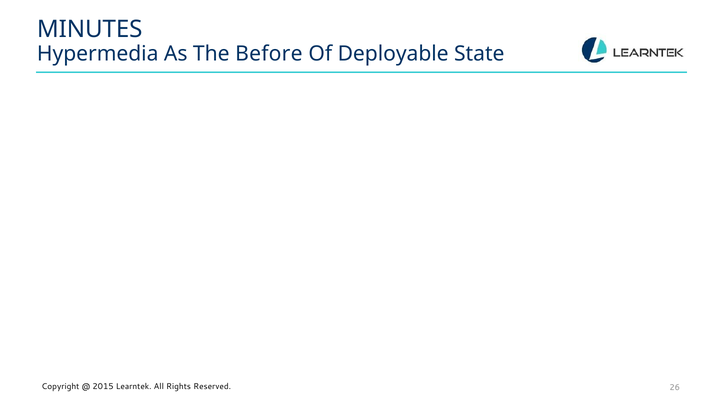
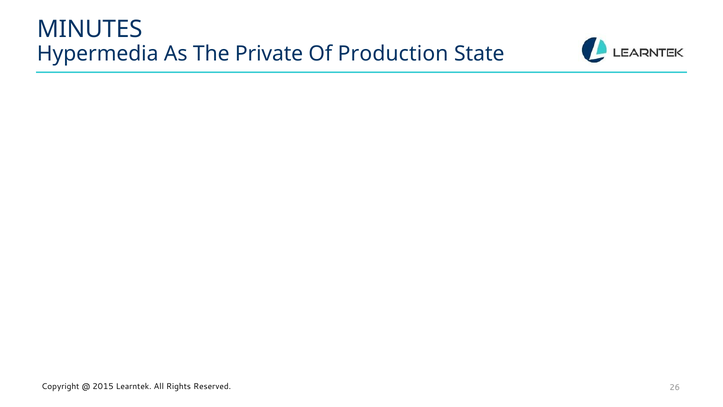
Before: Before -> Private
Deployable: Deployable -> Production
